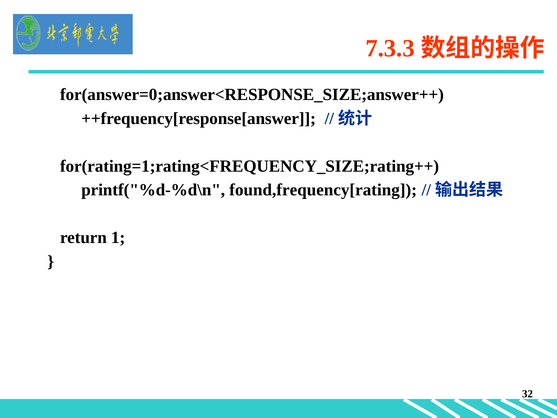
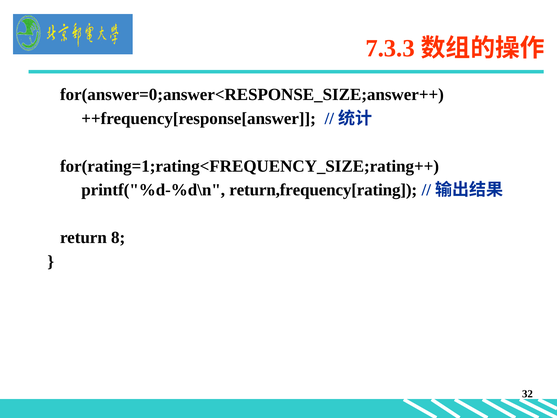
found,frequency[rating: found,frequency[rating -> return,frequency[rating
1: 1 -> 8
